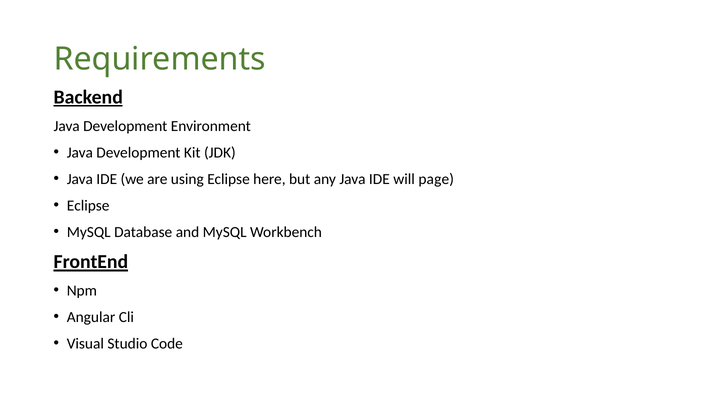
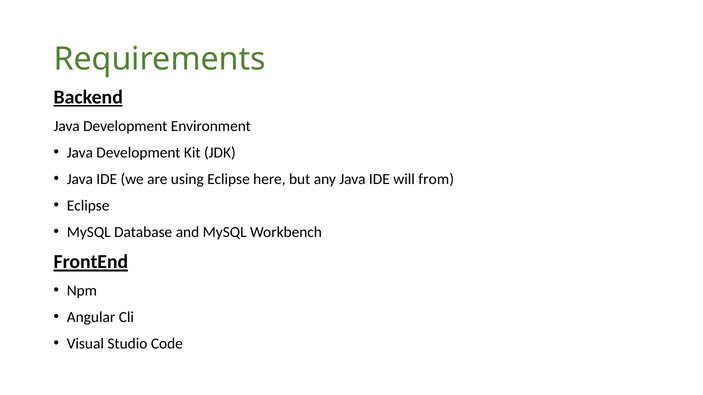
page: page -> from
